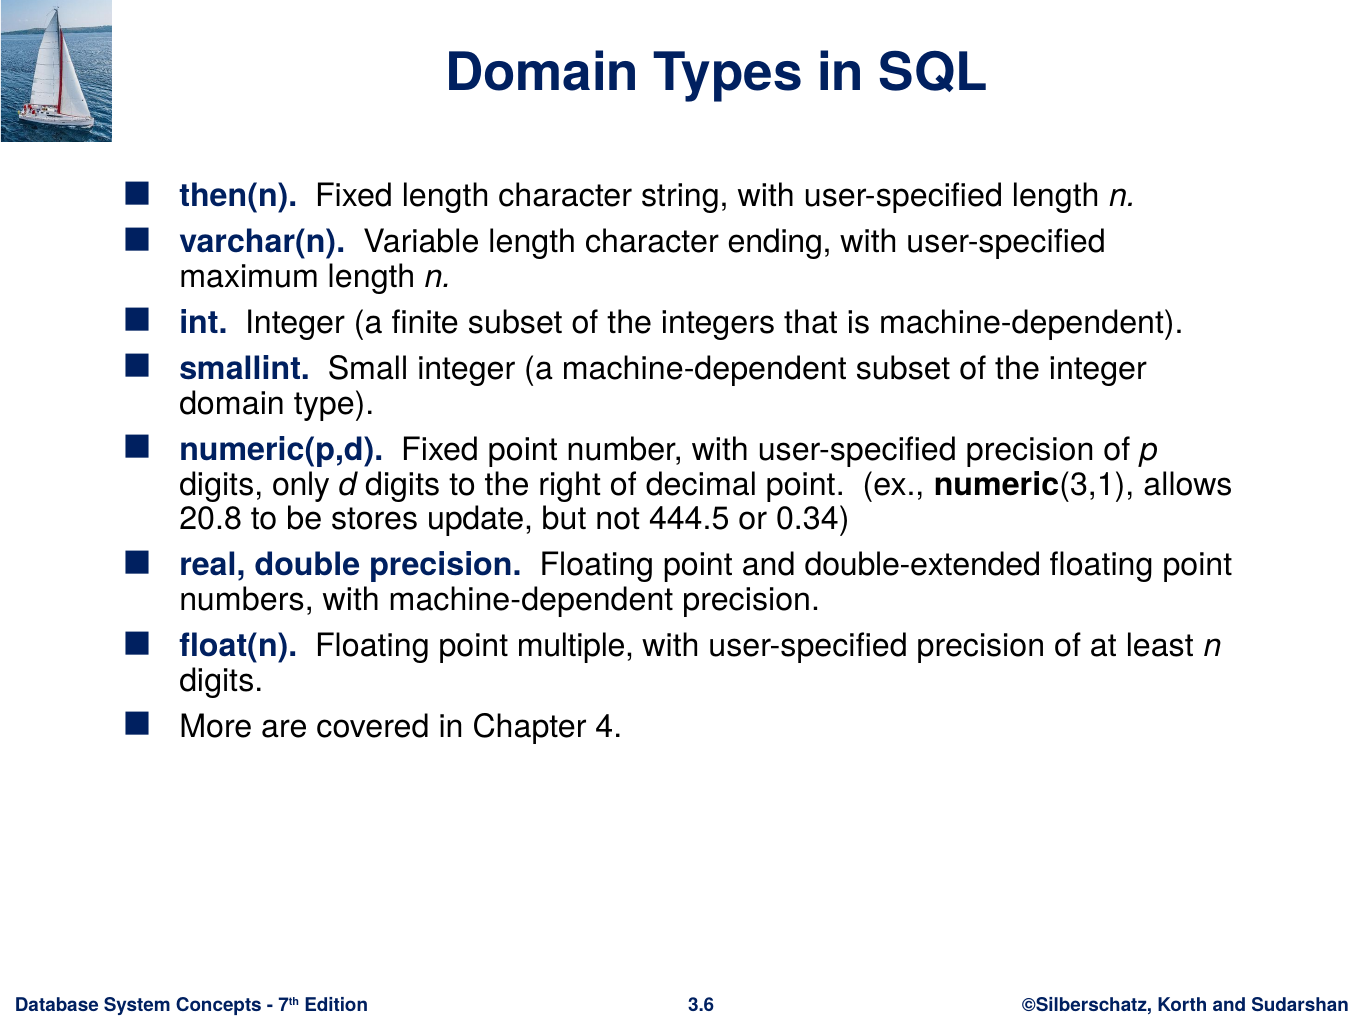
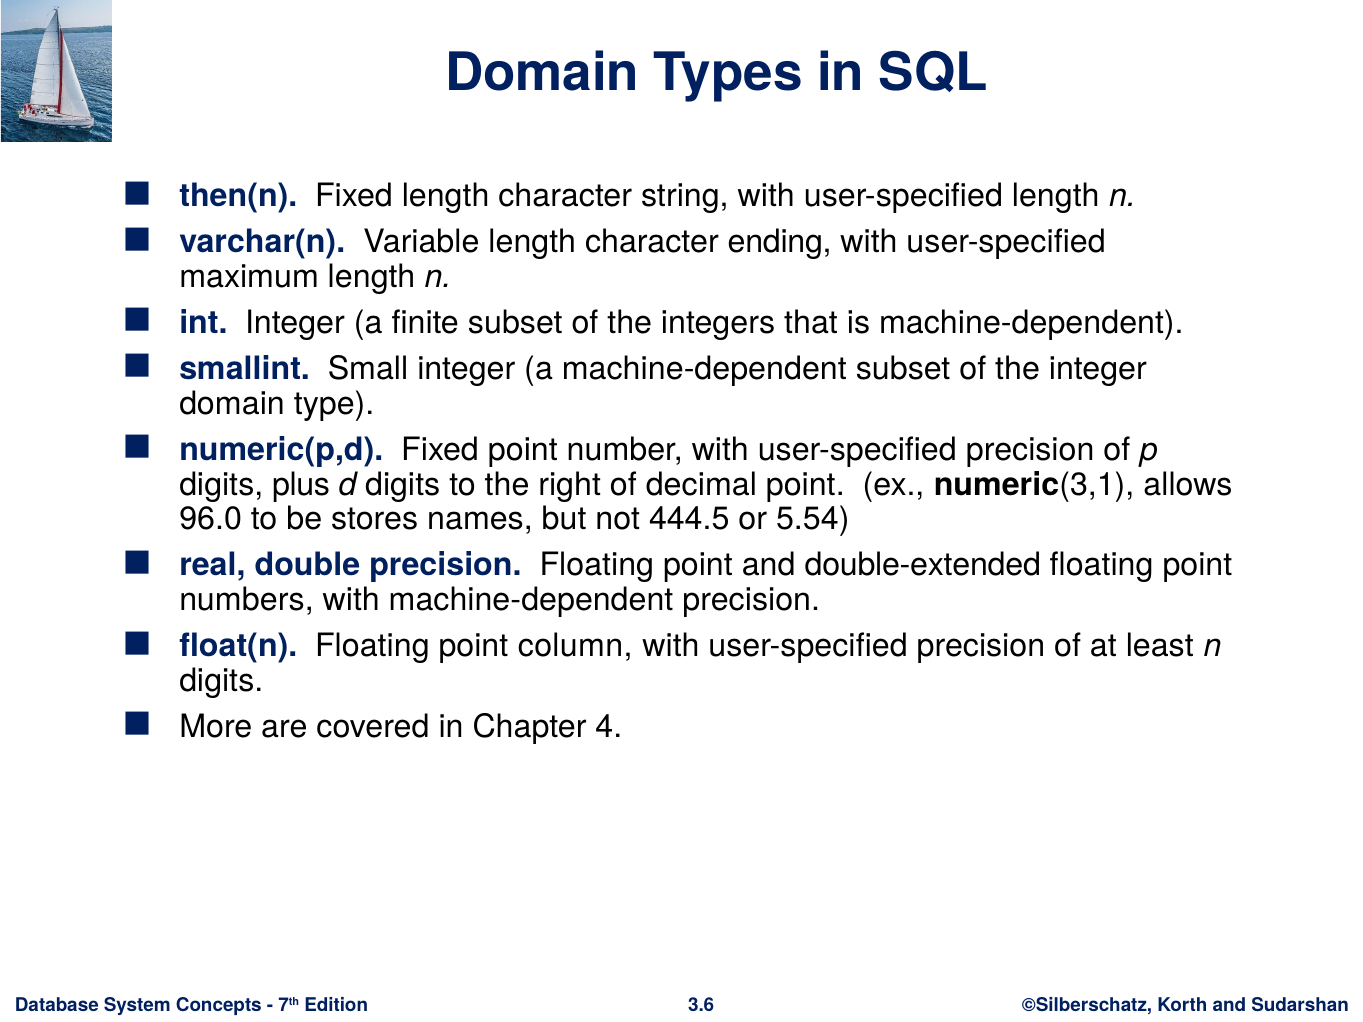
only: only -> plus
20.8: 20.8 -> 96.0
update: update -> names
0.34: 0.34 -> 5.54
multiple: multiple -> column
